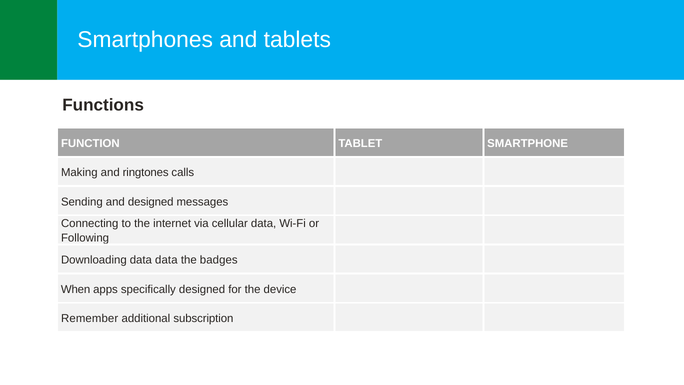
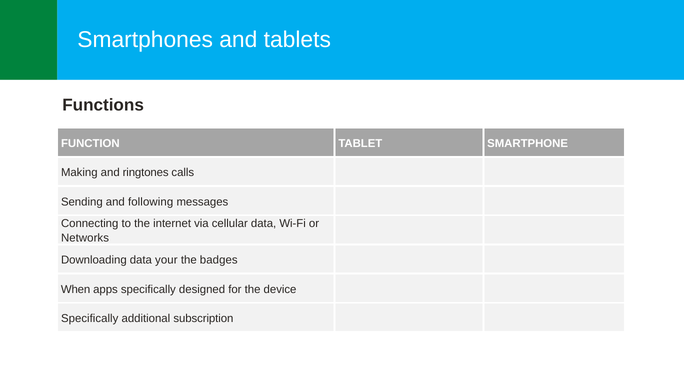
and designed: designed -> following
Following: Following -> Networks
data data: data -> your
Remember at (90, 318): Remember -> Specifically
